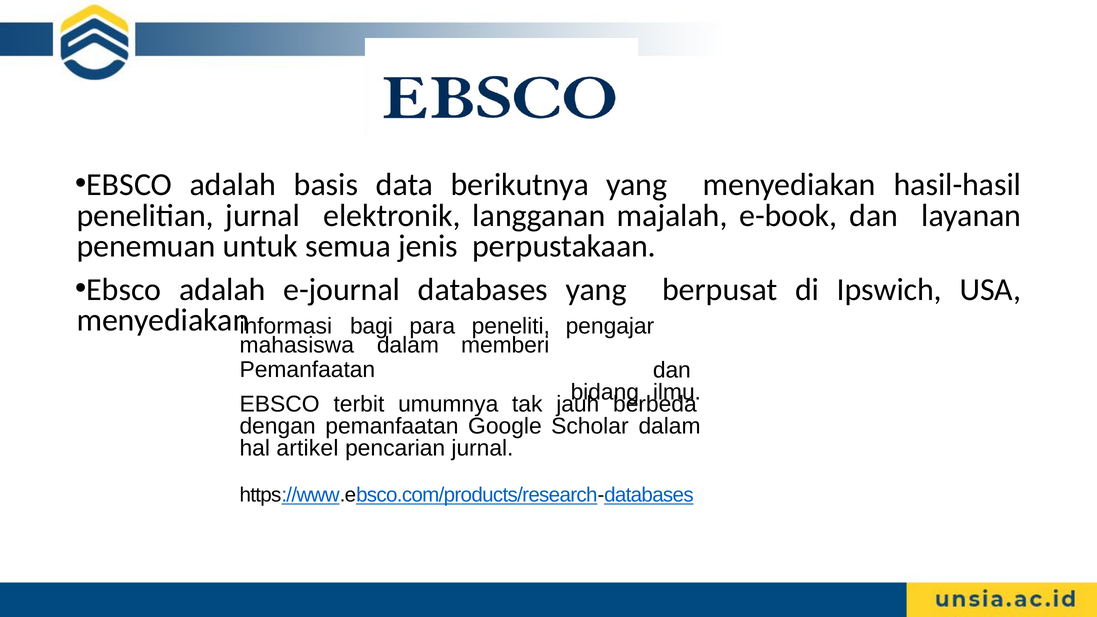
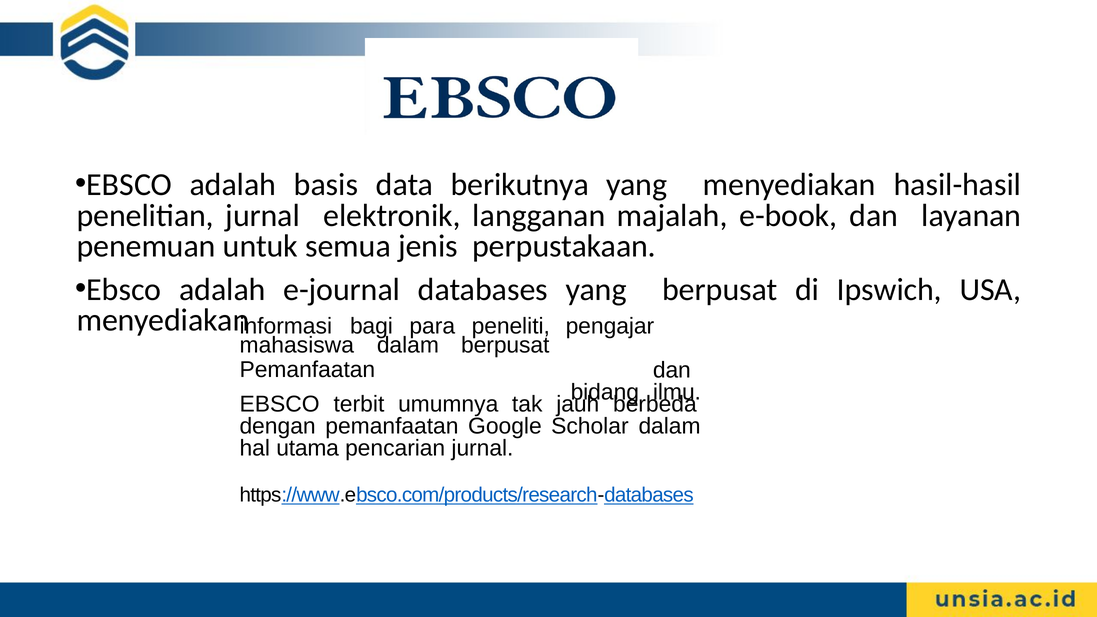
dalam memberi: memberi -> berpusat
artikel: artikel -> utama
